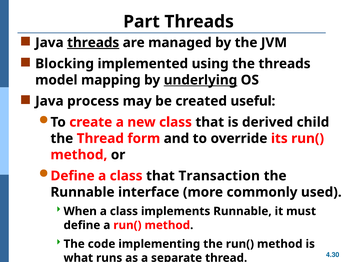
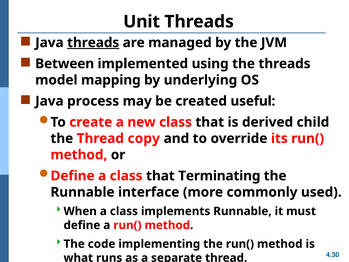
Part: Part -> Unit
Blocking: Blocking -> Between
underlying underline: present -> none
form: form -> copy
Transaction: Transaction -> Terminating
